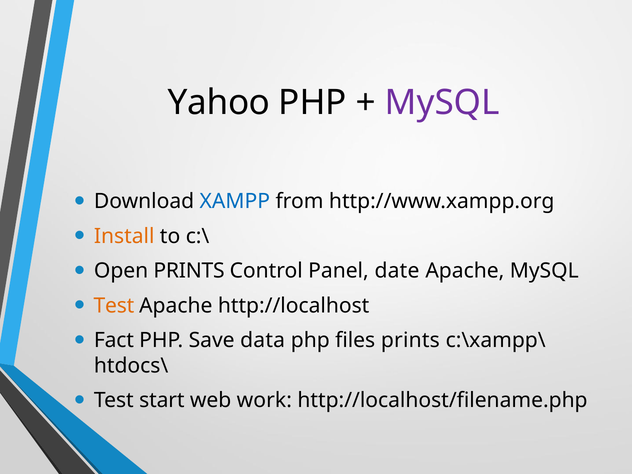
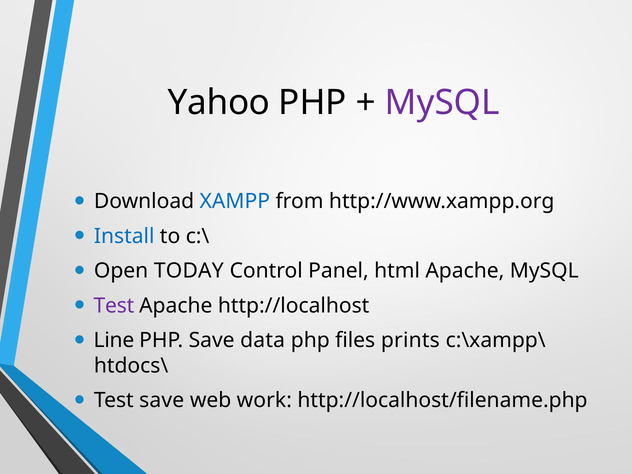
Install colour: orange -> blue
Open PRINTS: PRINTS -> TODAY
date: date -> html
Test at (114, 306) colour: orange -> purple
Fact: Fact -> Line
Test start: start -> save
